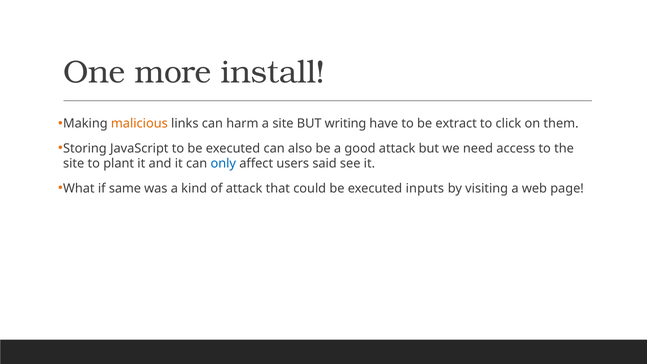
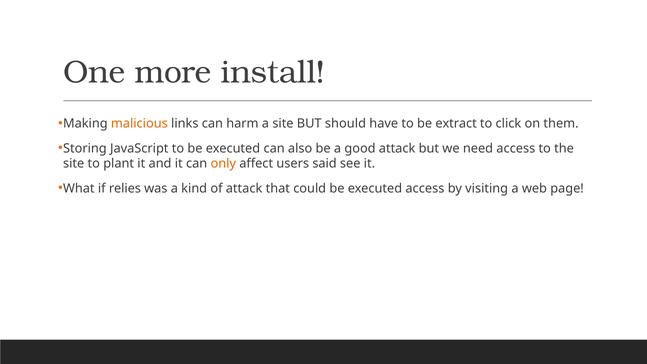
writing: writing -> should
only colour: blue -> orange
same: same -> relies
executed inputs: inputs -> access
